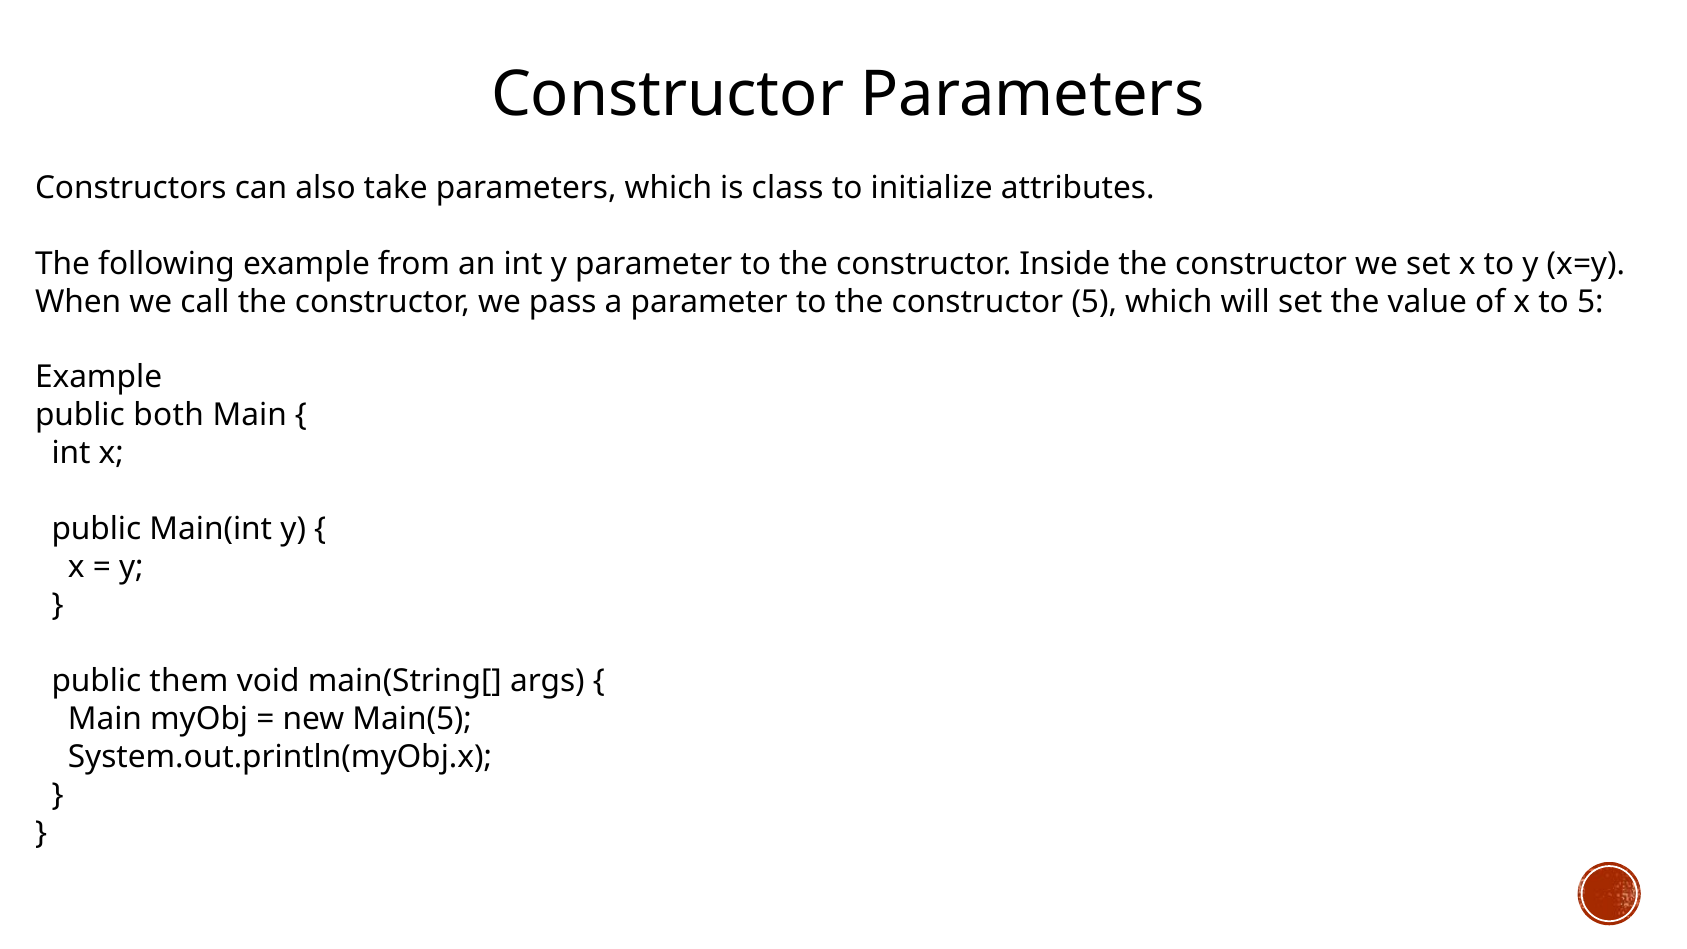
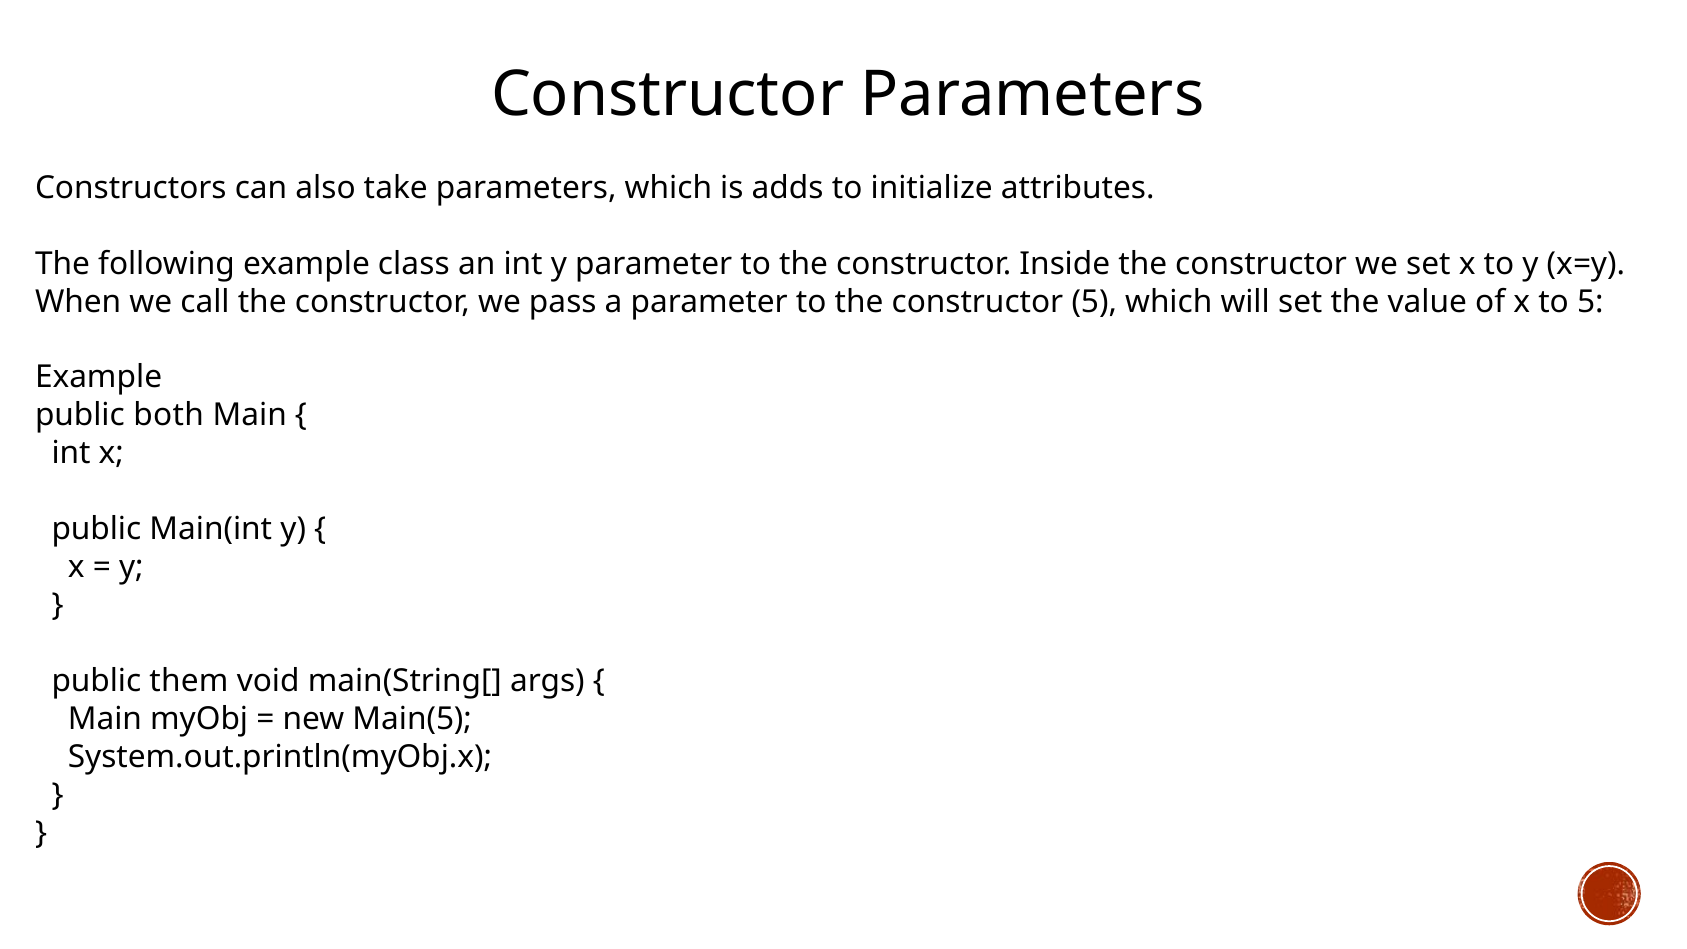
class: class -> adds
from: from -> class
